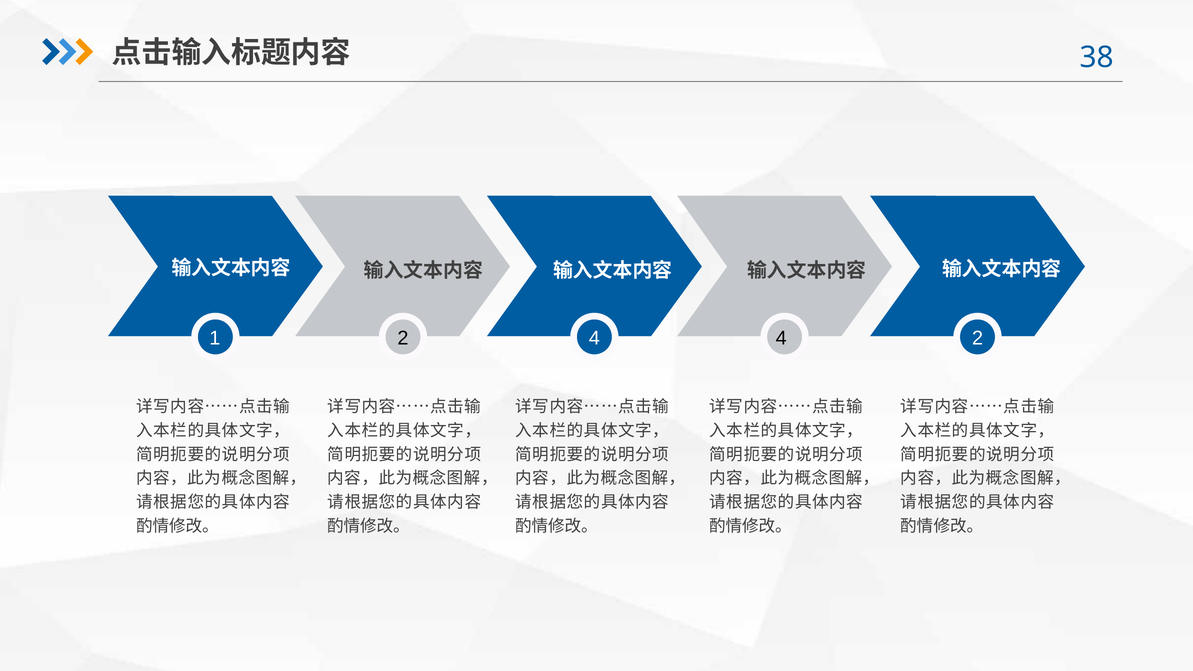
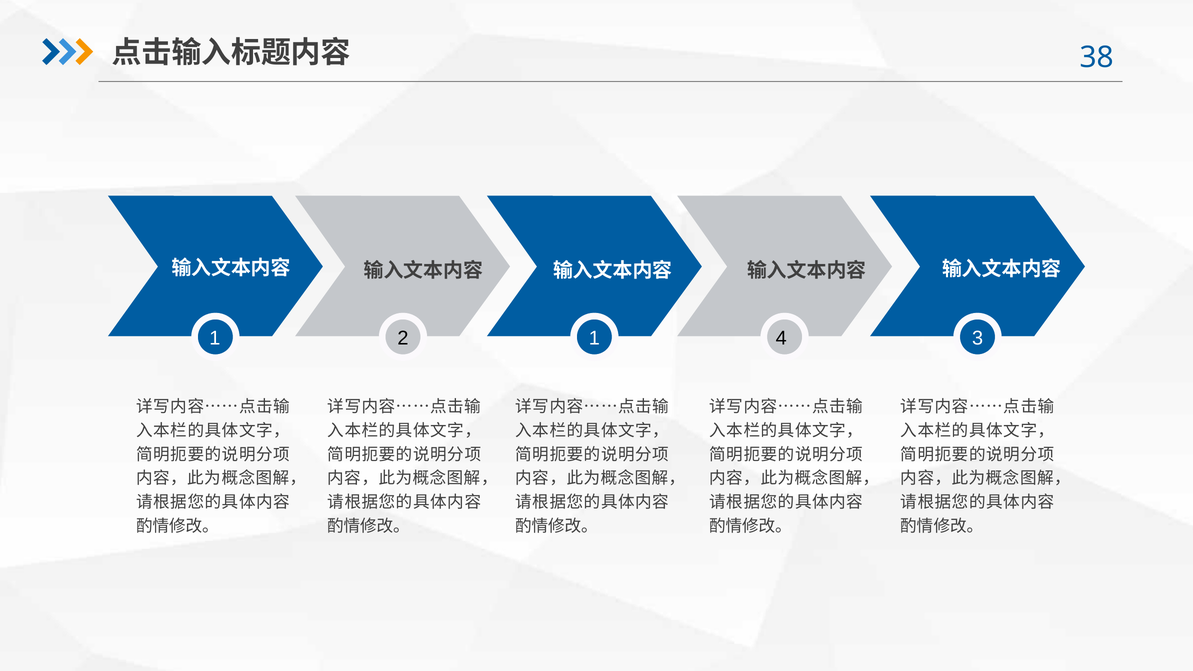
2 4: 4 -> 1
4 2: 2 -> 3
